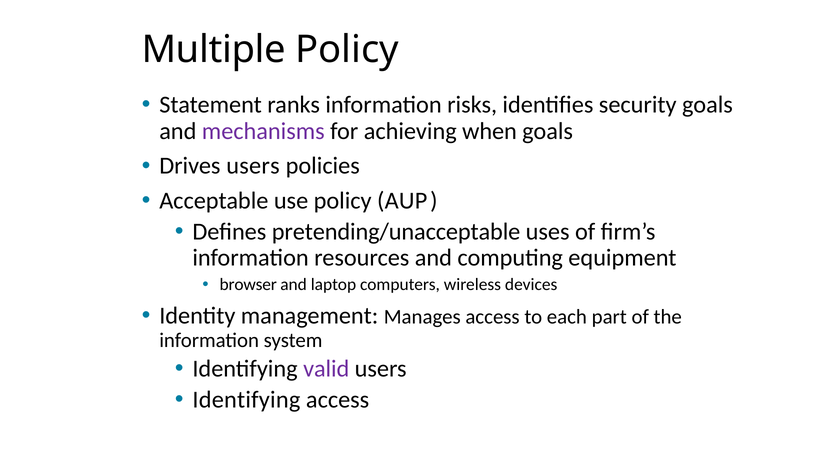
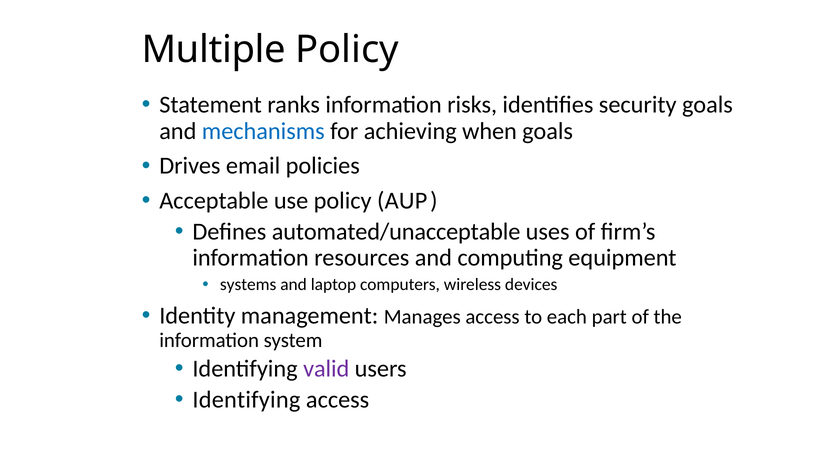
mechanisms colour: purple -> blue
Drives users: users -> email
pretending/unacceptable: pretending/unacceptable -> automated/unacceptable
browser: browser -> systems
